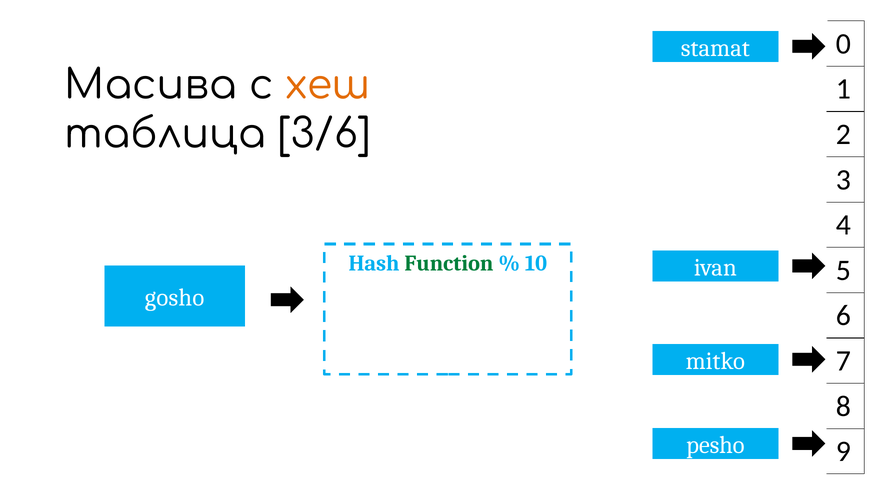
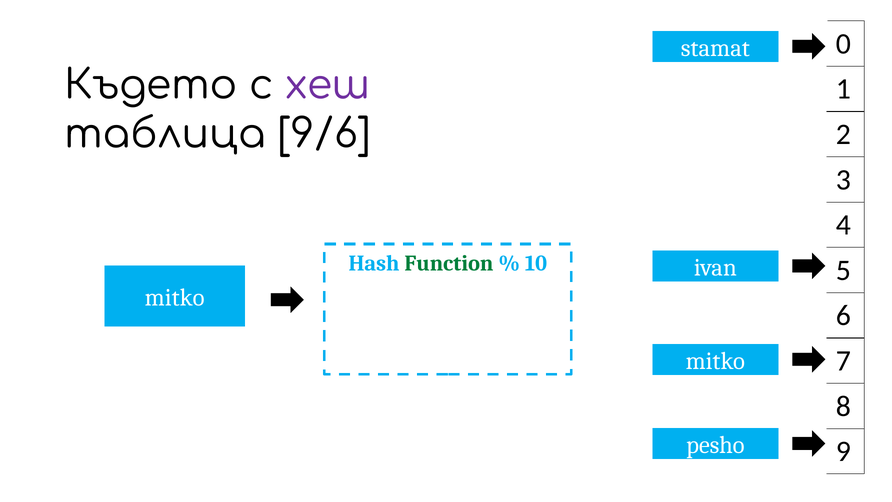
Масива: Масива -> Където
хеш colour: orange -> purple
3/6: 3/6 -> 9/6
gosho at (175, 298): gosho -> mitko
